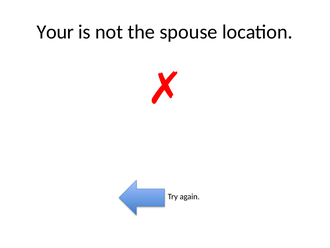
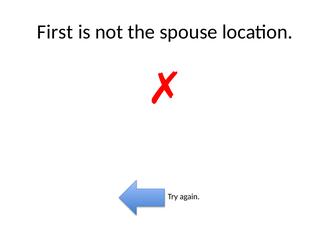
Your: Your -> First
